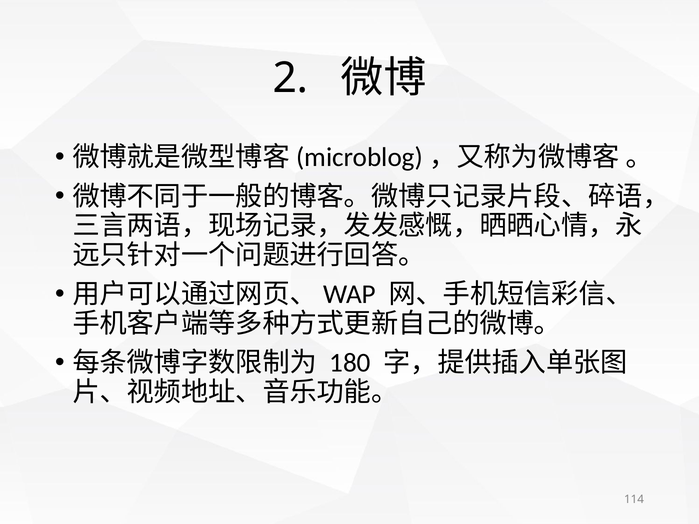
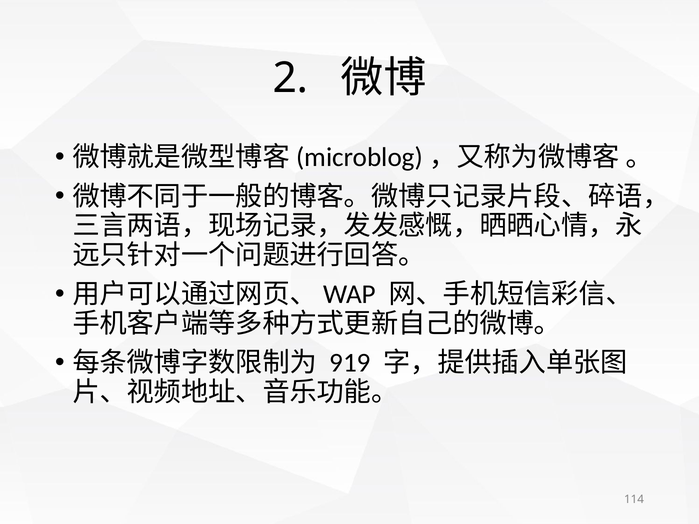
180: 180 -> 919
